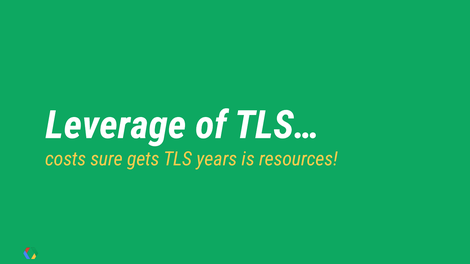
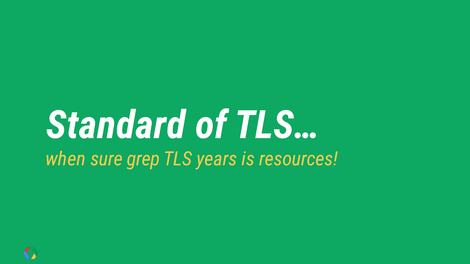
Leverage: Leverage -> Standard
costs: costs -> when
gets: gets -> grep
